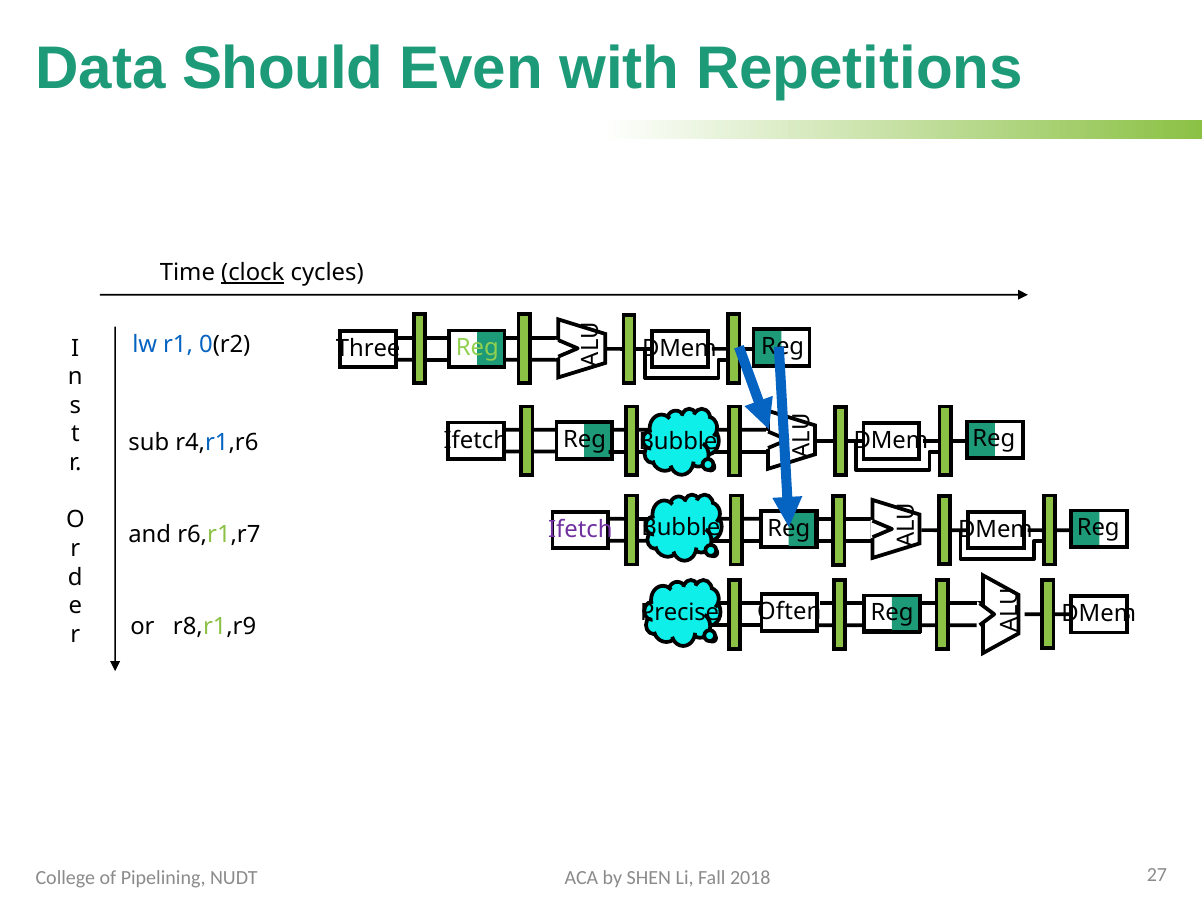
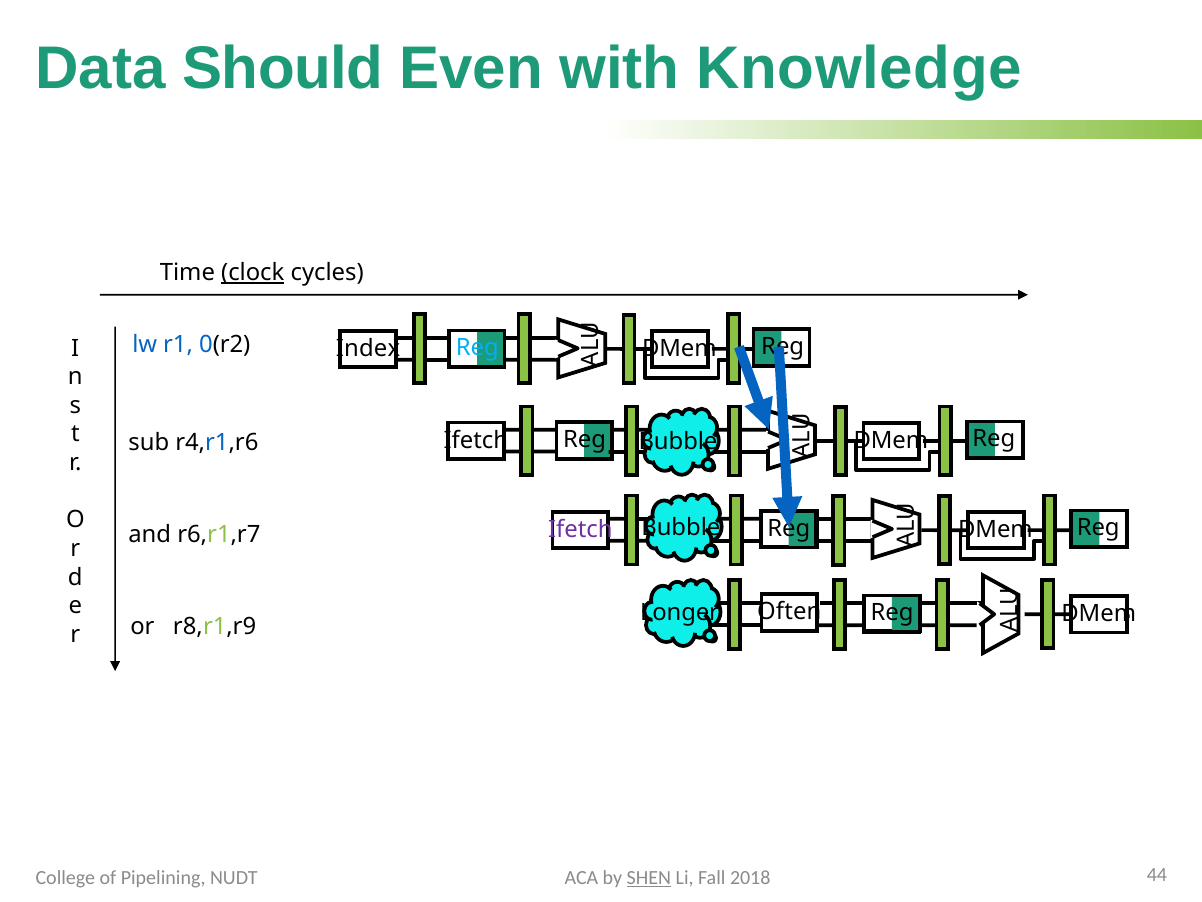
Repetitions: Repetitions -> Knowledge
Reg at (477, 348) colour: light green -> light blue
Three: Three -> Index
Precise: Precise -> Longer
SHEN underline: none -> present
27: 27 -> 44
